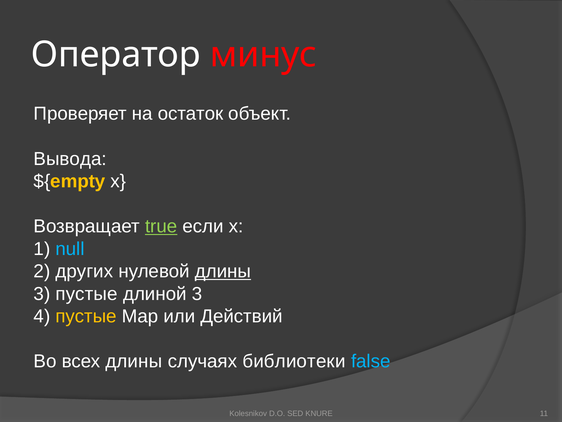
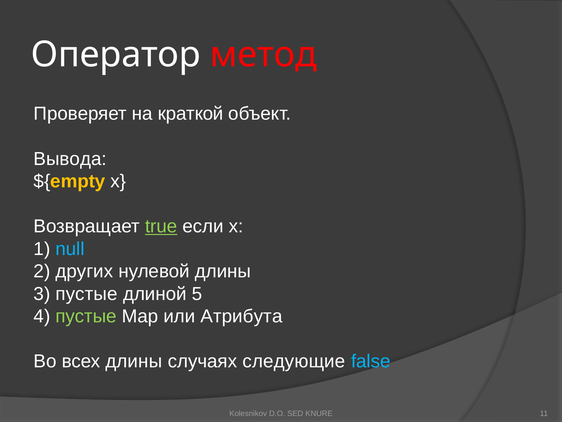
минус: минус -> метод
остаток: остаток -> краткой
длины at (223, 271) underline: present -> none
длиной 3: 3 -> 5
пустые at (86, 316) colour: yellow -> light green
Действий: Действий -> Атрибута
библиотеки: библиотеки -> следующие
